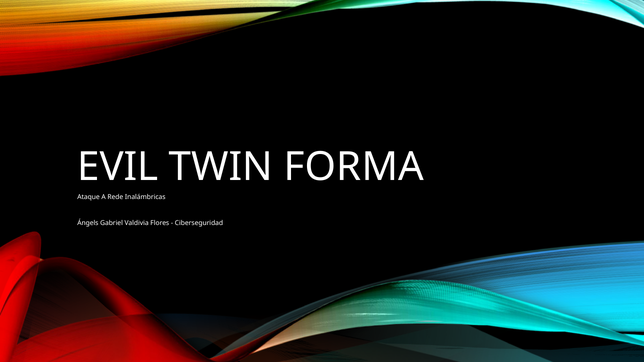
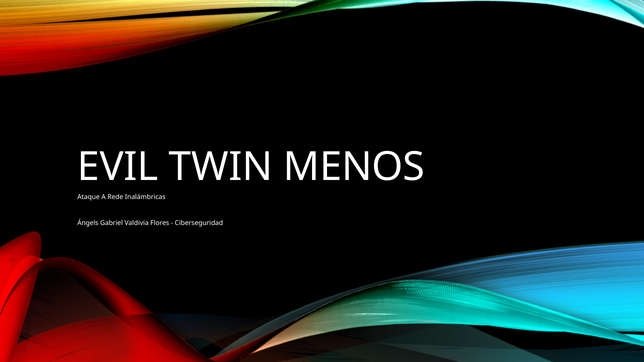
FORMA: FORMA -> MENOS
